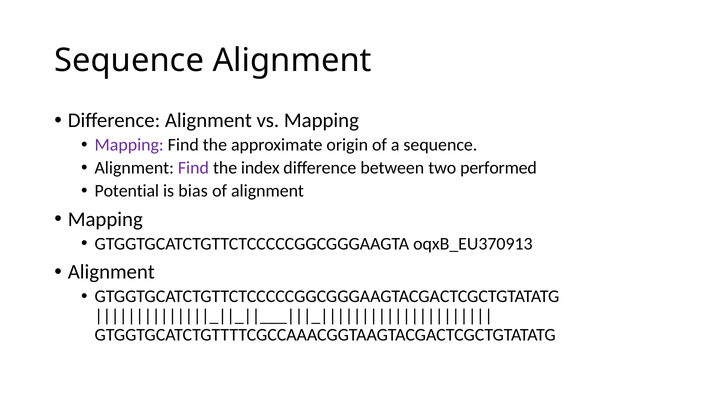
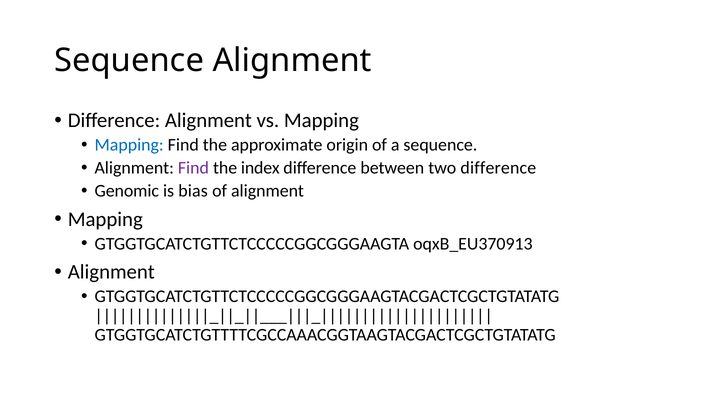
Mapping at (129, 145) colour: purple -> blue
two performed: performed -> difference
Potential: Potential -> Genomic
